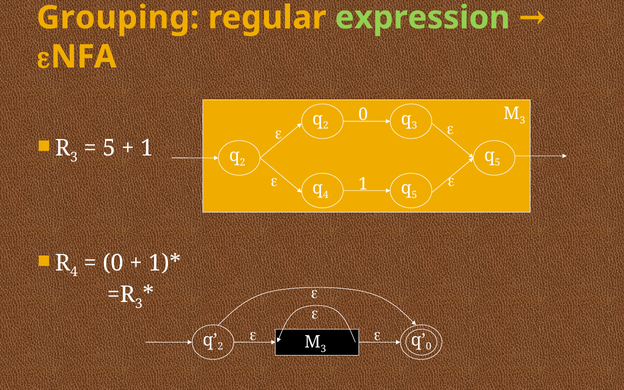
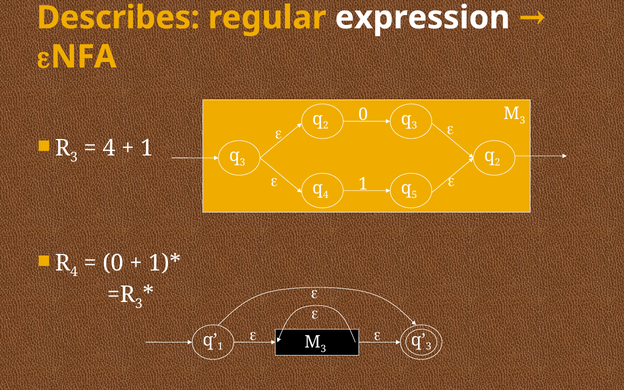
Grouping: Grouping -> Describes
expression colour: light green -> white
5 at (109, 148): 5 -> 4
2 at (243, 162): 2 -> 3
5 at (498, 162): 5 -> 2
2 at (220, 347): 2 -> 1
0 at (429, 347): 0 -> 3
